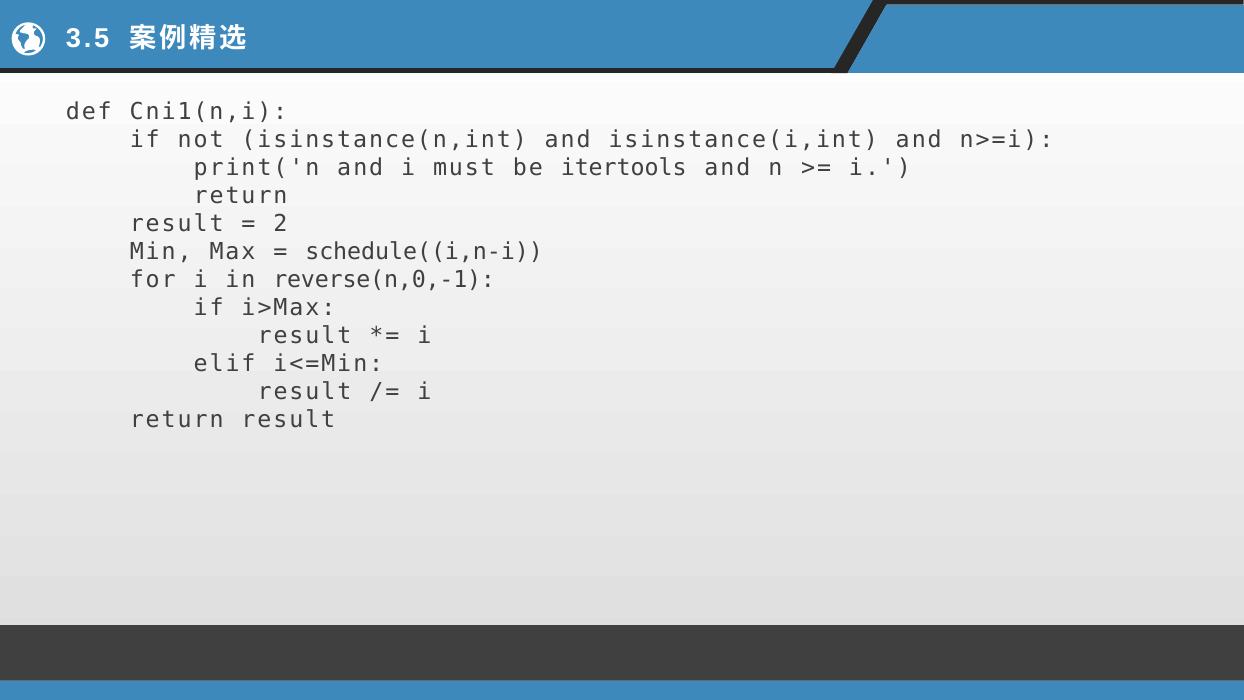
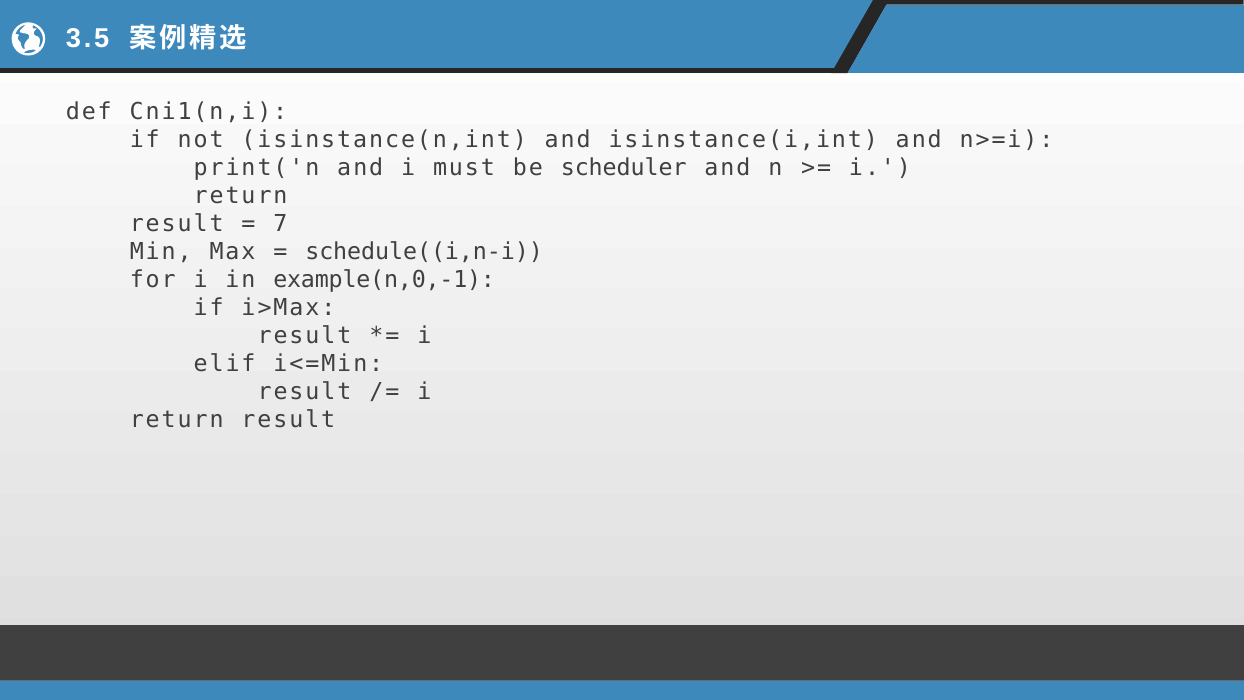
itertools: itertools -> scheduler
2: 2 -> 7
reverse(n,0,-1: reverse(n,0,-1 -> example(n,0,-1
